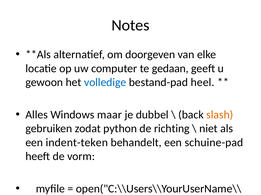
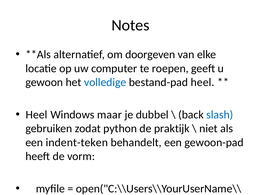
gedaan: gedaan -> roepen
Alles at (37, 115): Alles -> Heel
slash at (220, 115) colour: orange -> blue
de richting: richting -> praktijk
schuine-pad: schuine-pad -> gewoon-pad
